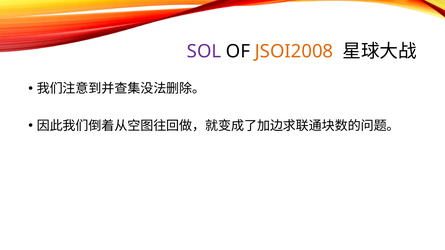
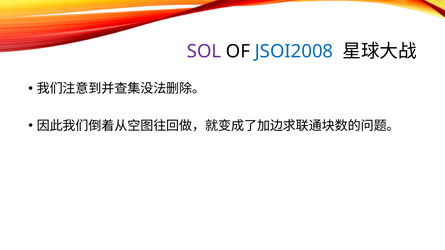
JSOI2008 colour: orange -> blue
